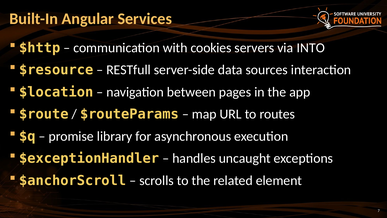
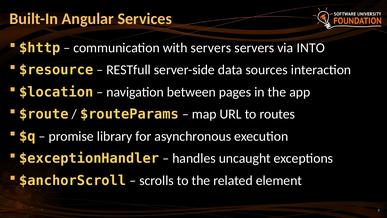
with cookies: cookies -> servers
